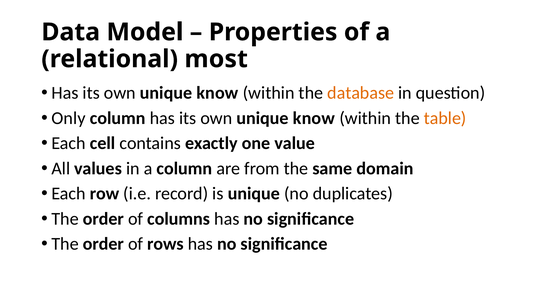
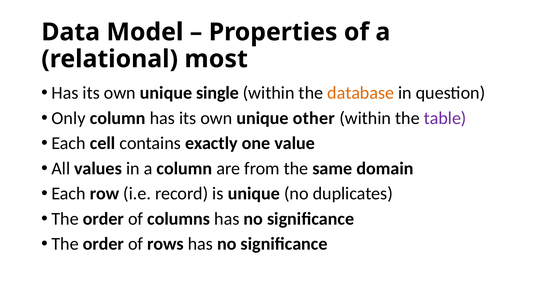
know at (217, 93): know -> single
know at (314, 118): know -> other
table colour: orange -> purple
